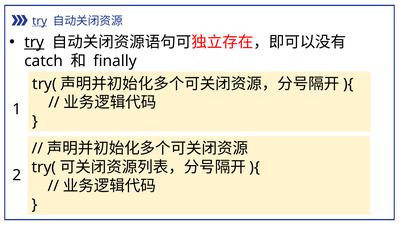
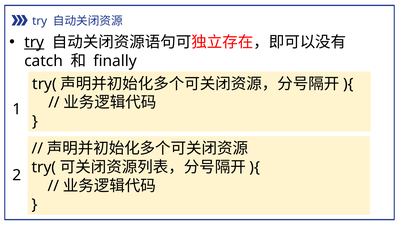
try at (40, 21) underline: present -> none
